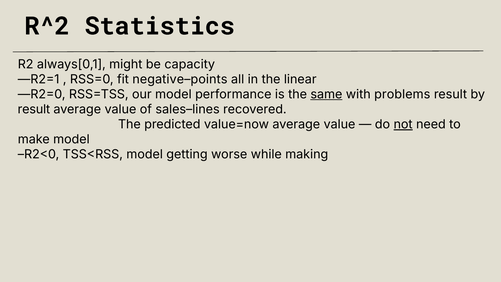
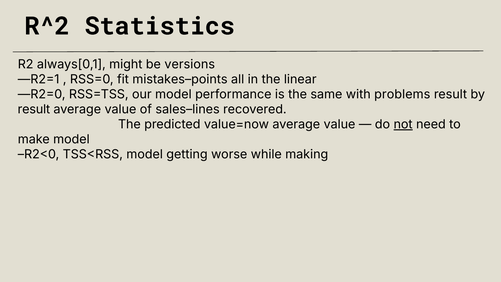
capacity: capacity -> versions
negative–points: negative–points -> mistakes–points
same underline: present -> none
